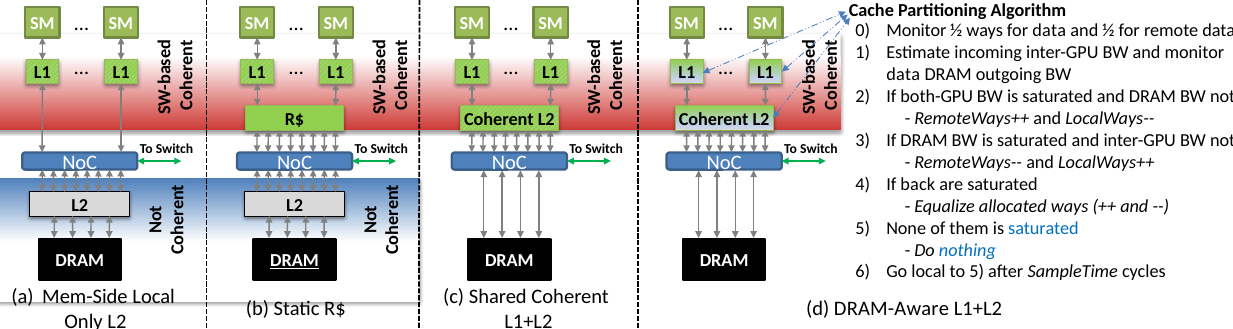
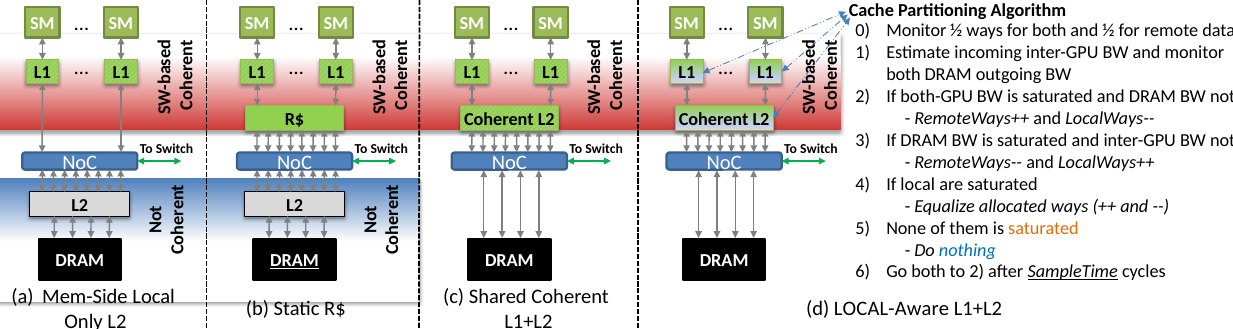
for data: data -> both
data at (903, 75): data -> both
If back: back -> local
saturated at (1043, 228) colour: blue -> orange
Go local: local -> both
to 5: 5 -> 2
SampleTime underline: none -> present
DRAM-Aware: DRAM-Aware -> LOCAL-Aware
